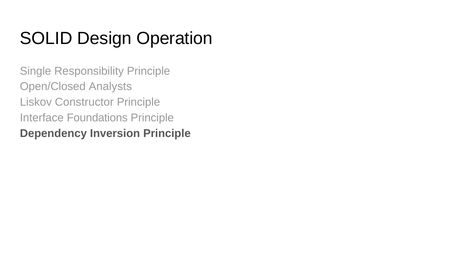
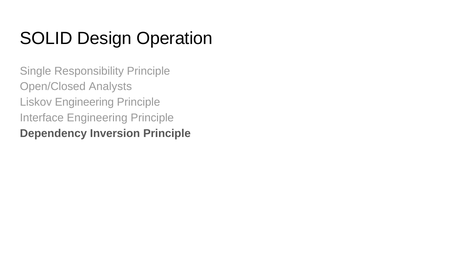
Liskov Constructor: Constructor -> Engineering
Interface Foundations: Foundations -> Engineering
